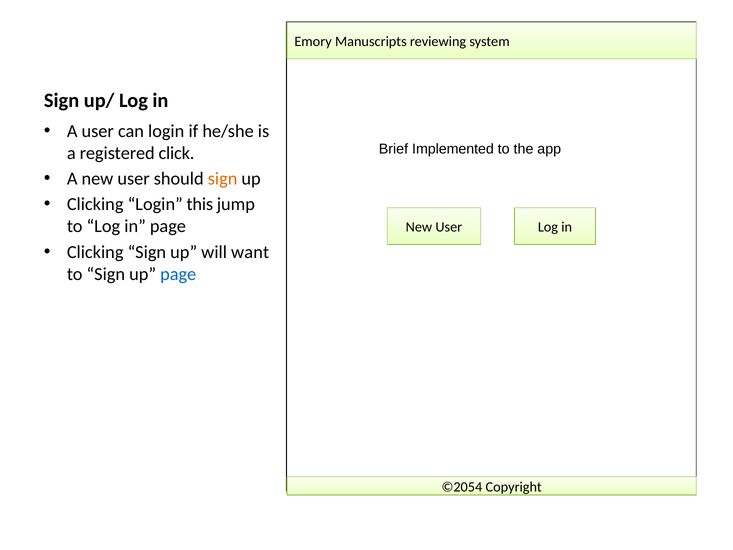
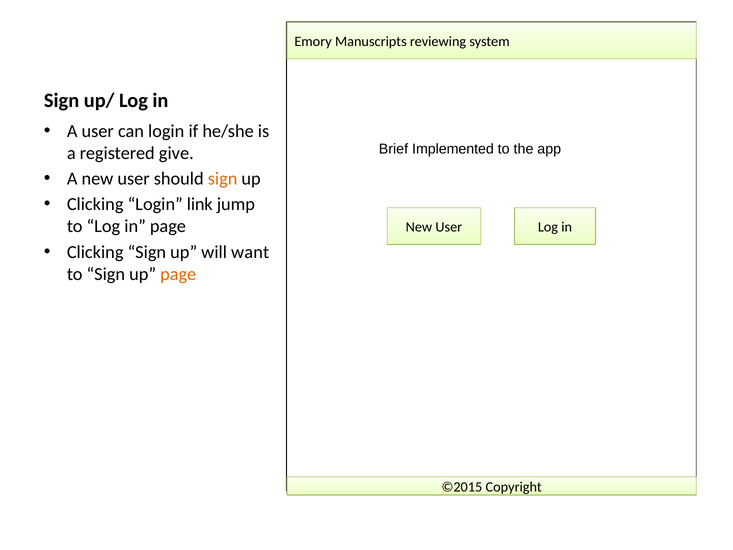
click: click -> give
this: this -> link
page at (178, 274) colour: blue -> orange
©2054: ©2054 -> ©2015
